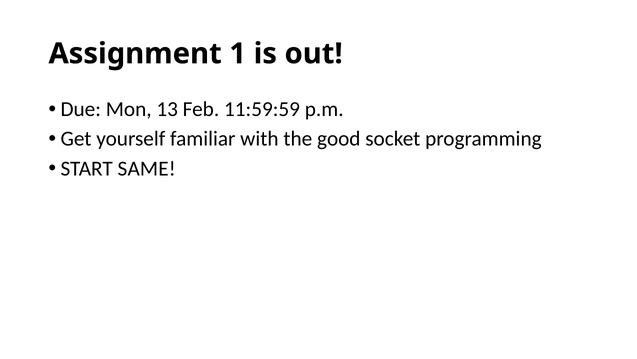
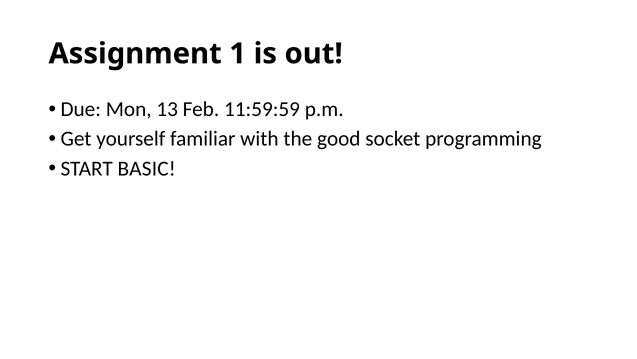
SAME: SAME -> BASIC
